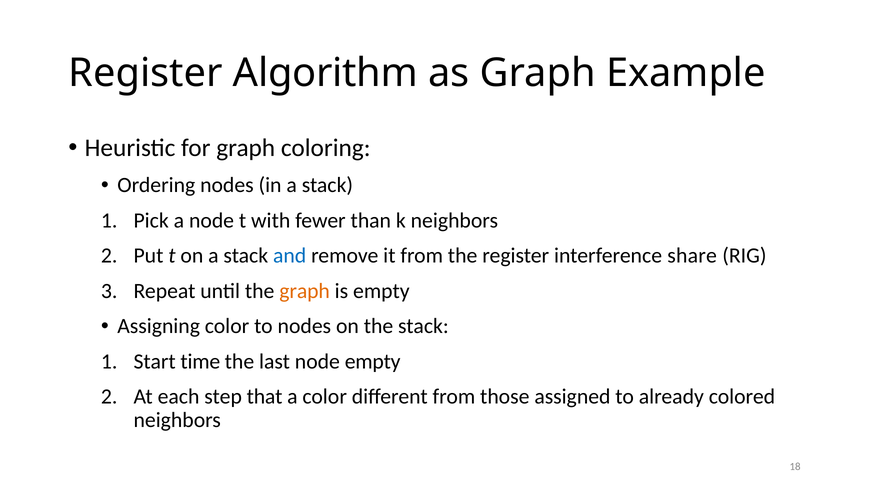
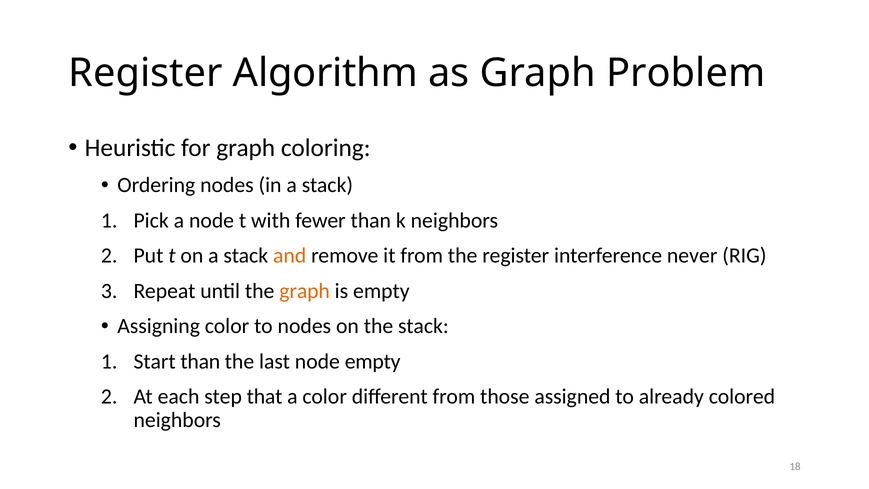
Example: Example -> Problem
and colour: blue -> orange
share: share -> never
Start time: time -> than
